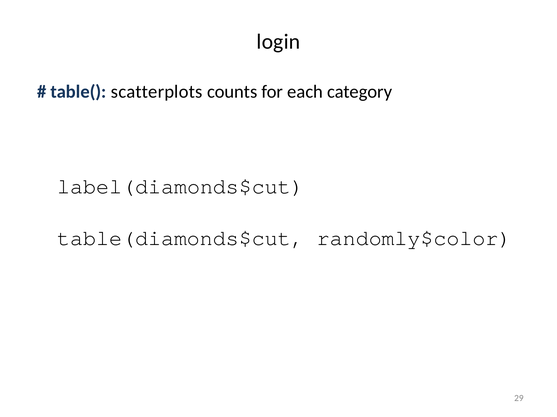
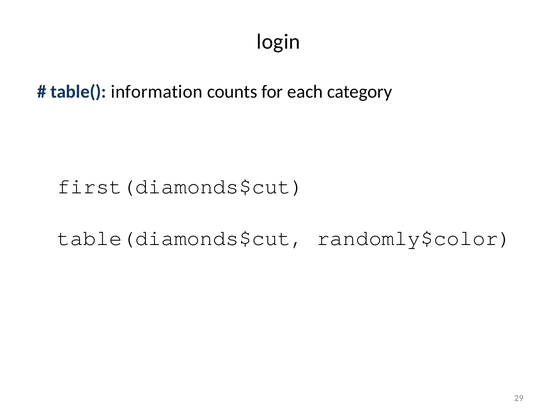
scatterplots: scatterplots -> information
label(diamonds$cut: label(diamonds$cut -> first(diamonds$cut
